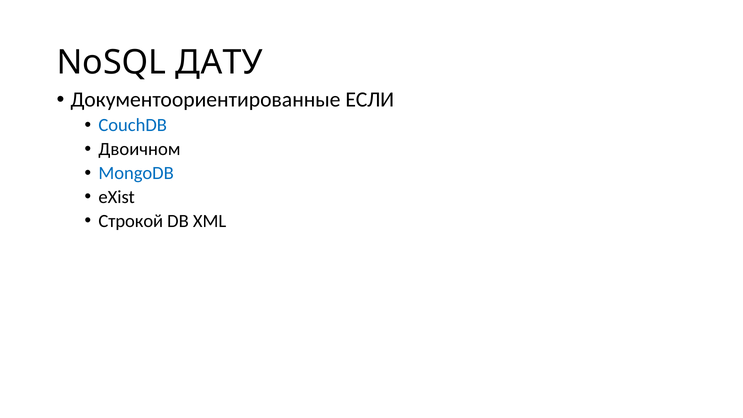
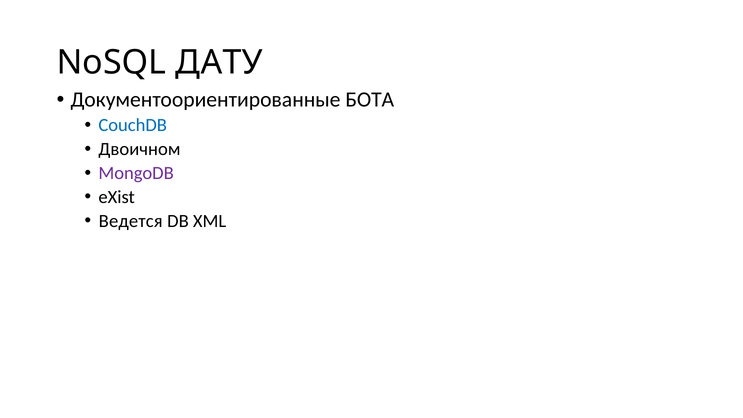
ЕСЛИ: ЕСЛИ -> БОТА
MongoDB colour: blue -> purple
Строкой: Строкой -> Ведется
